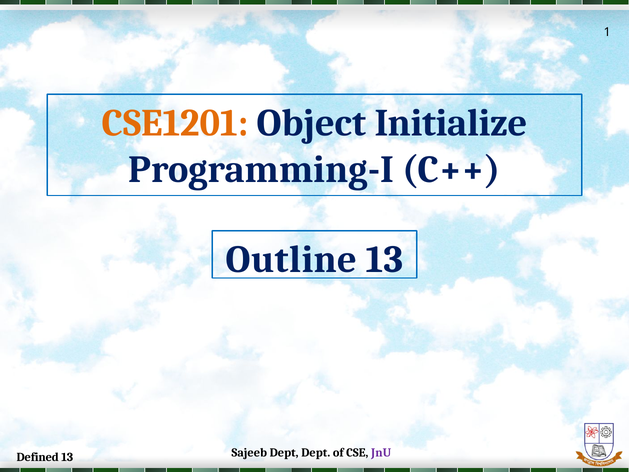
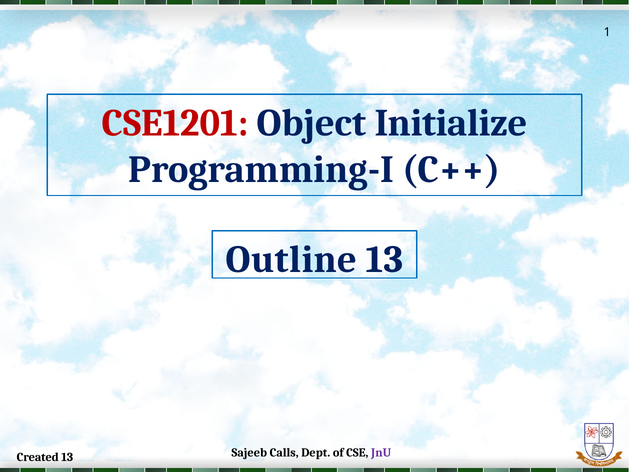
CSE1201 colour: orange -> red
Sajeeb Dept: Dept -> Calls
Defined: Defined -> Created
